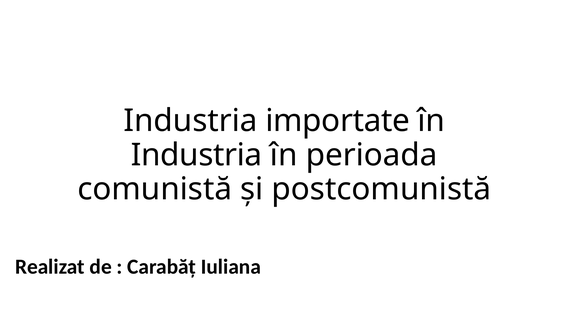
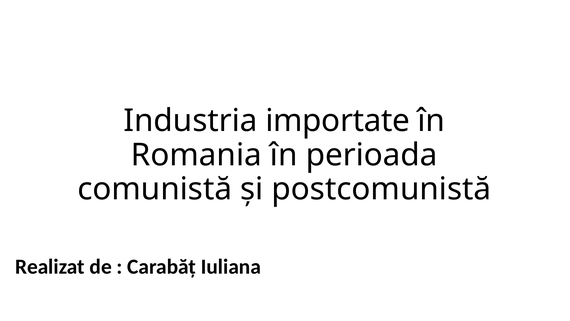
Industria at (196, 155): Industria -> Romania
